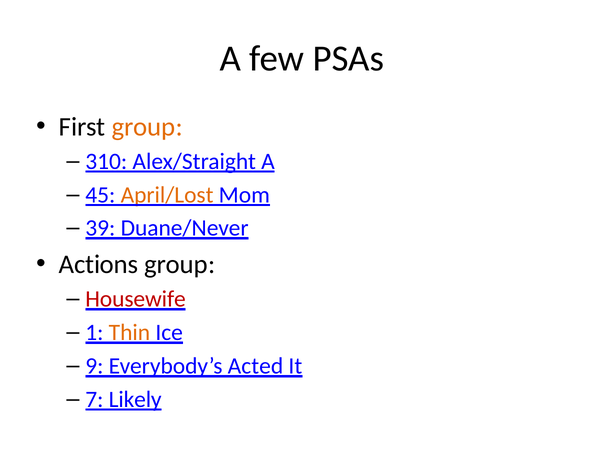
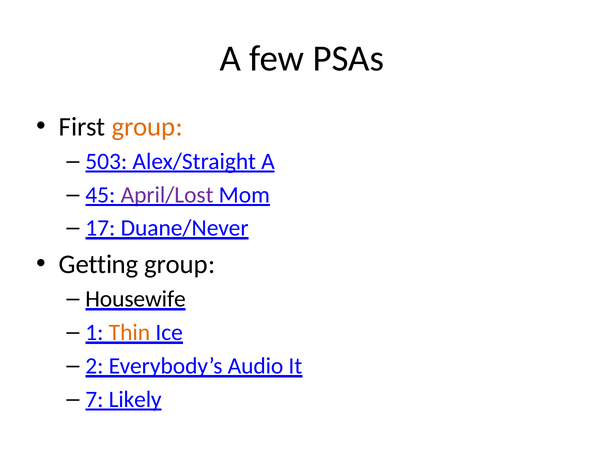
310: 310 -> 503
April/Lost colour: orange -> purple
39: 39 -> 17
Actions: Actions -> Getting
Housewife colour: red -> black
9: 9 -> 2
Acted: Acted -> Audio
